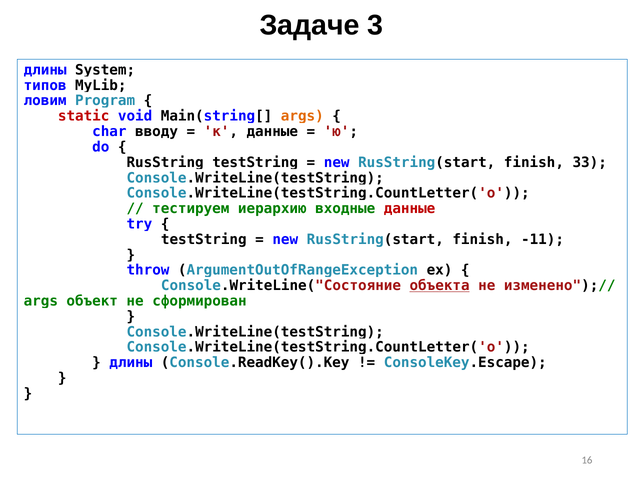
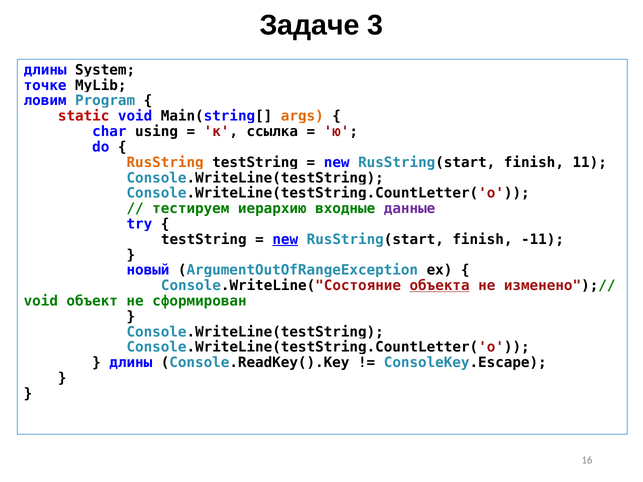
типов: типов -> точке
вводу: вводу -> using
к данные: данные -> ссылка
RusString colour: black -> orange
33: 33 -> 11
данные at (410, 209) colour: red -> purple
new at (285, 240) underline: none -> present
throw: throw -> новый
args at (41, 301): args -> void
